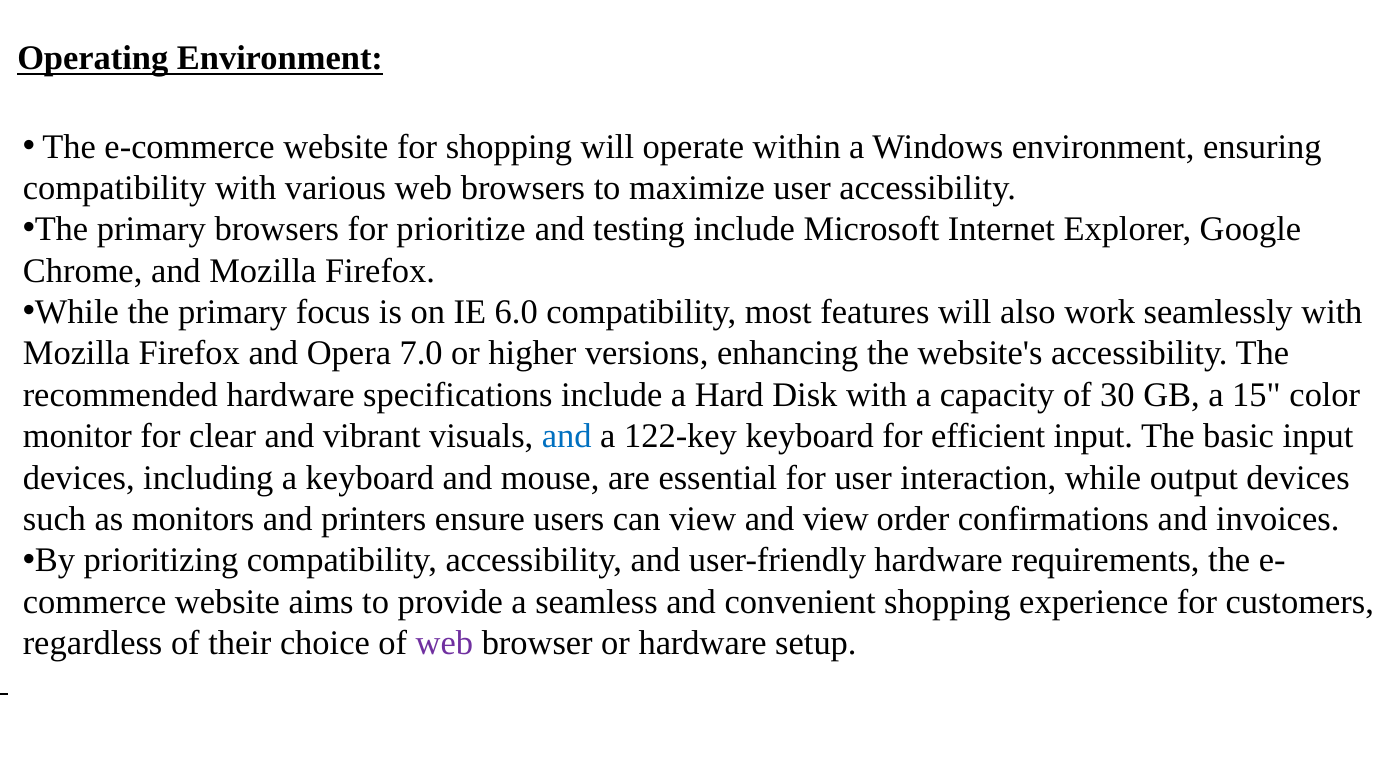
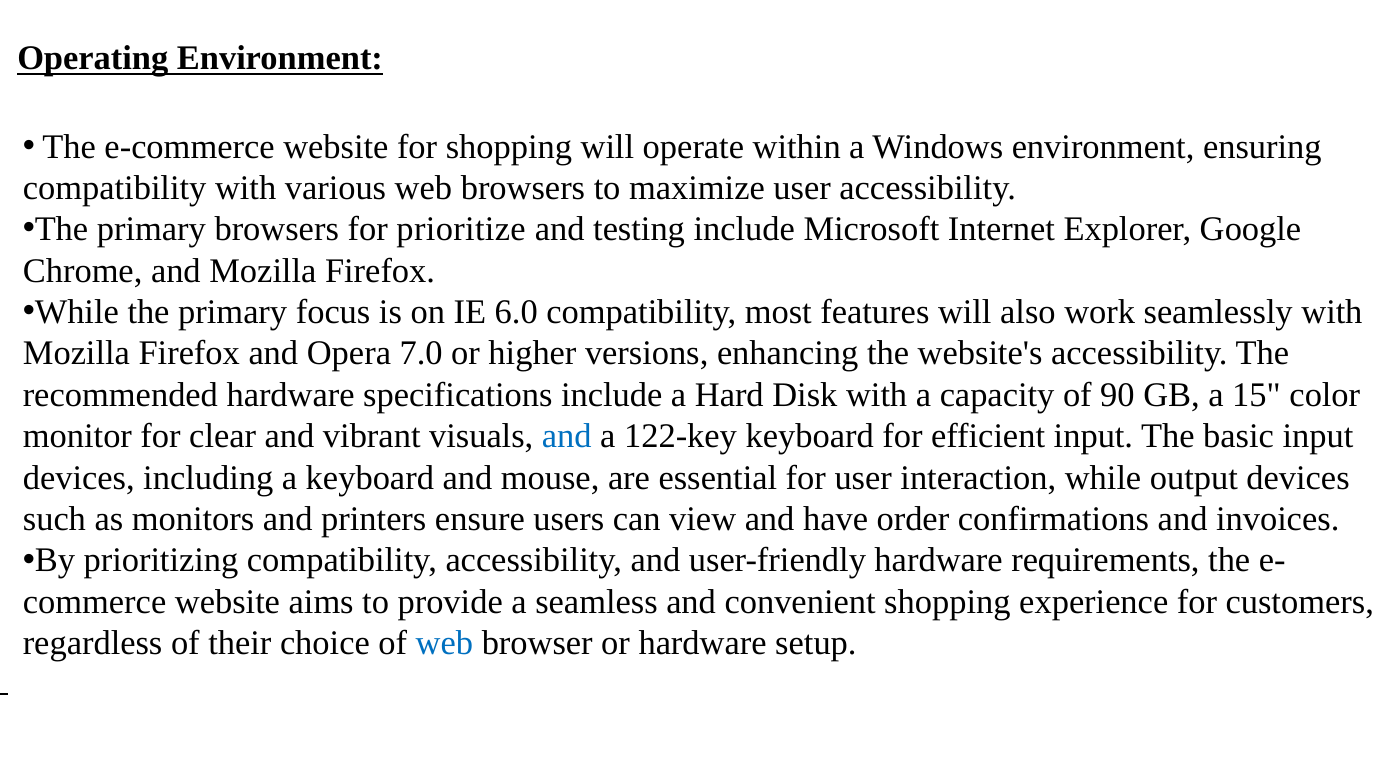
30: 30 -> 90
and view: view -> have
web at (444, 643) colour: purple -> blue
